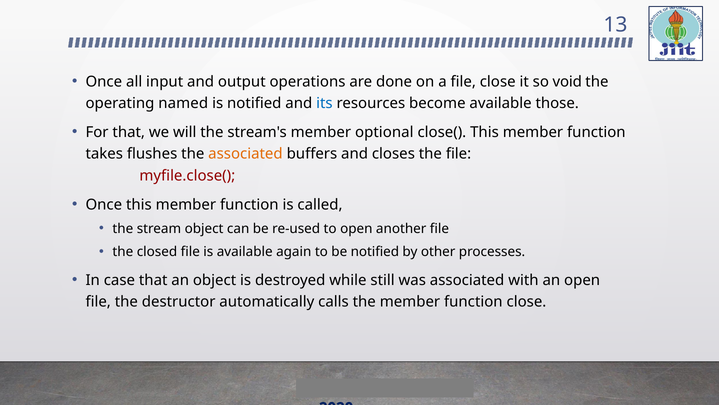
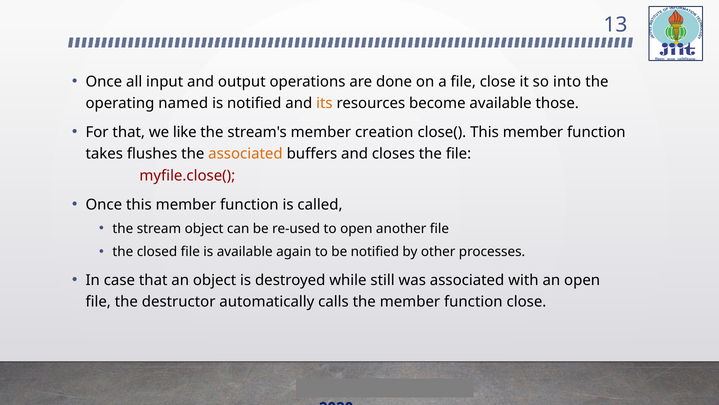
void: void -> into
its colour: blue -> orange
will: will -> like
optional: optional -> creation
